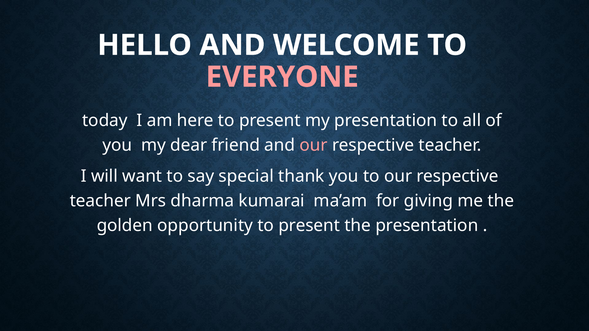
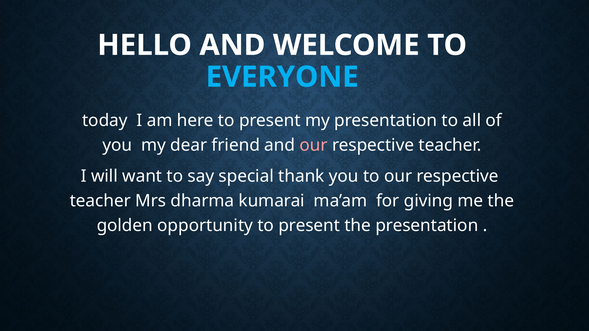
EVERYONE colour: pink -> light blue
